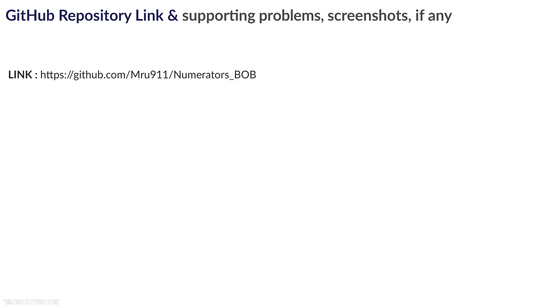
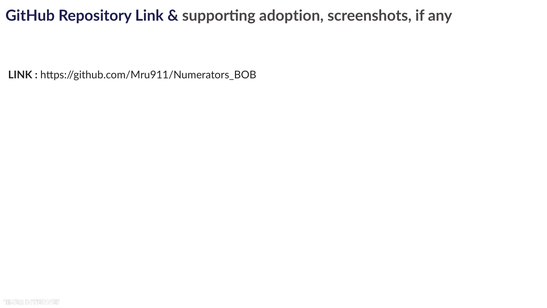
problems: problems -> adoption
